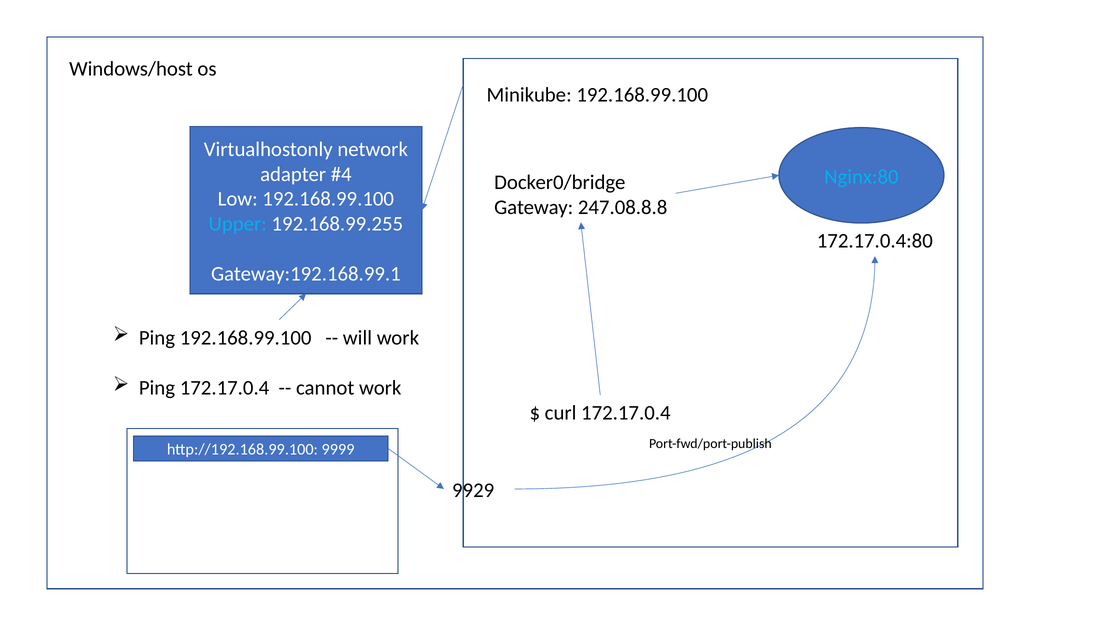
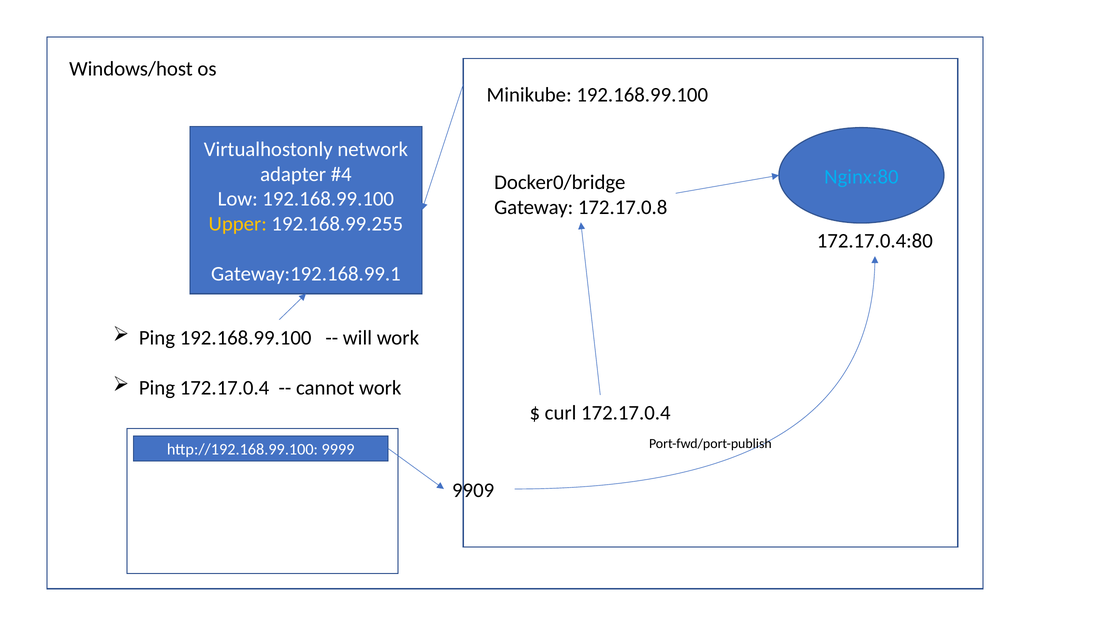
247.08.8.8: 247.08.8.8 -> 172.17.0.8
Upper colour: light blue -> yellow
9929: 9929 -> 9909
